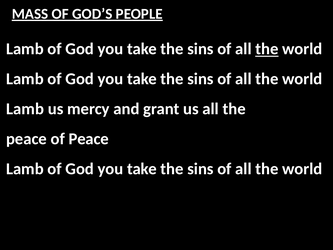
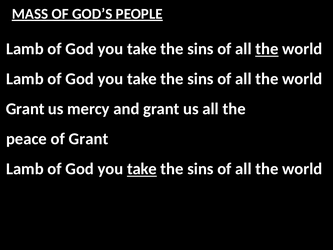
Lamb at (25, 109): Lamb -> Grant
of Peace: Peace -> Grant
take at (142, 169) underline: none -> present
